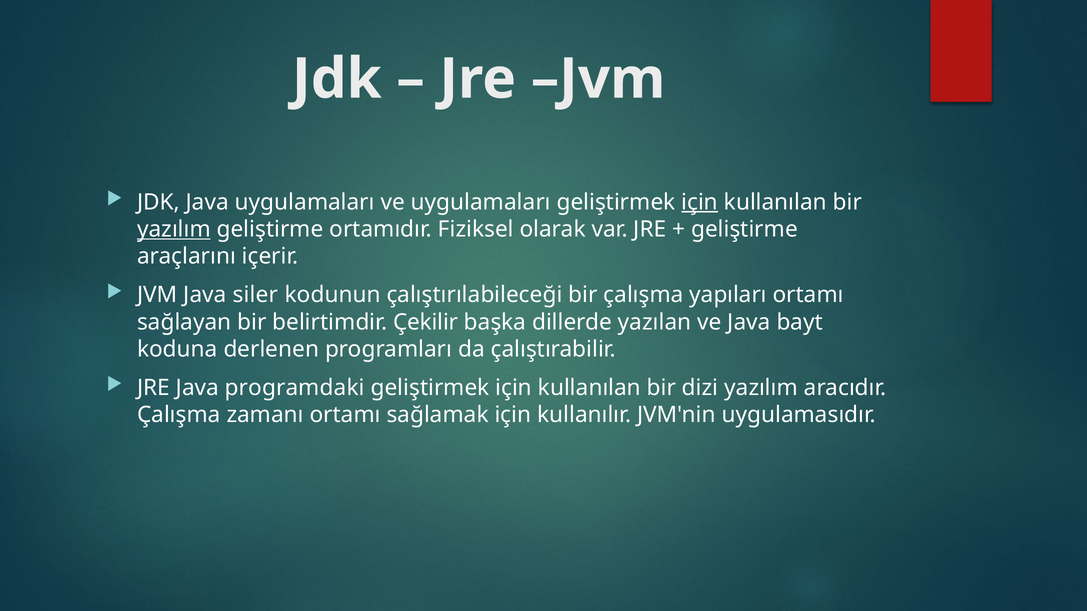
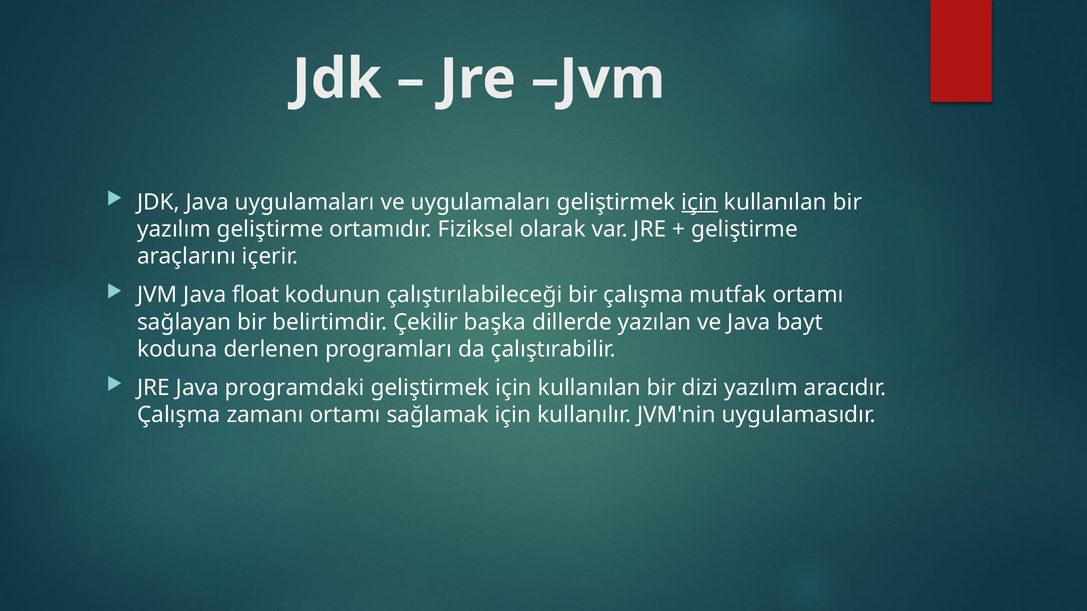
yazılım at (174, 229) underline: present -> none
siler: siler -> float
yapıları: yapıları -> mutfak
